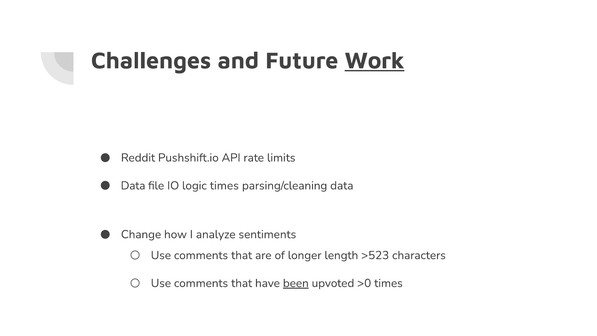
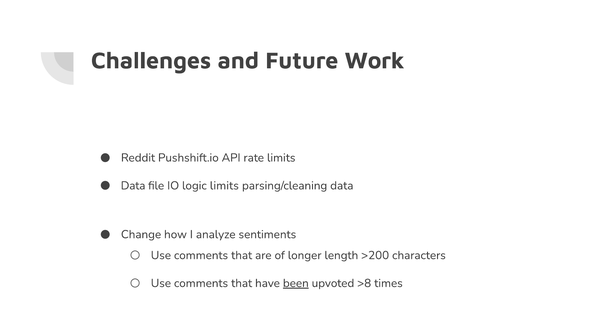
Work underline: present -> none
logic times: times -> limits
>523: >523 -> >200
>0: >0 -> >8
